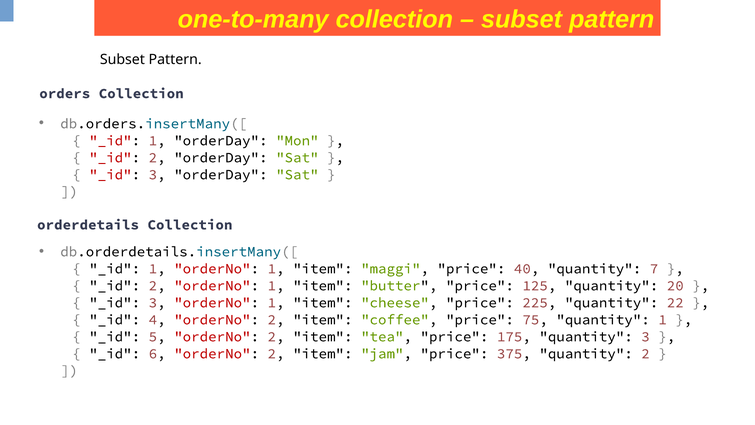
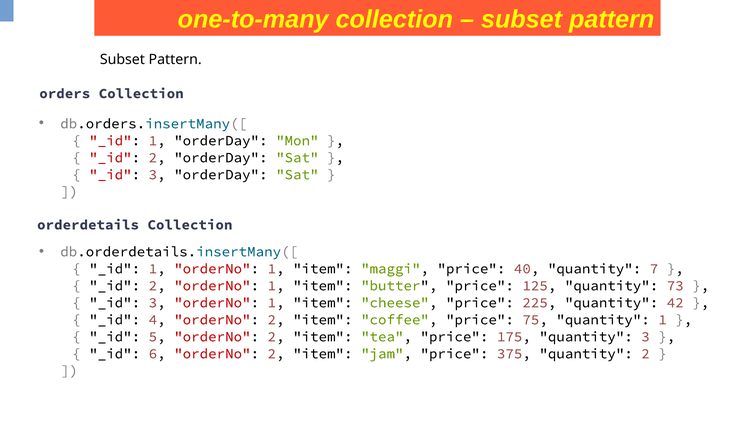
20: 20 -> 73
22: 22 -> 42
